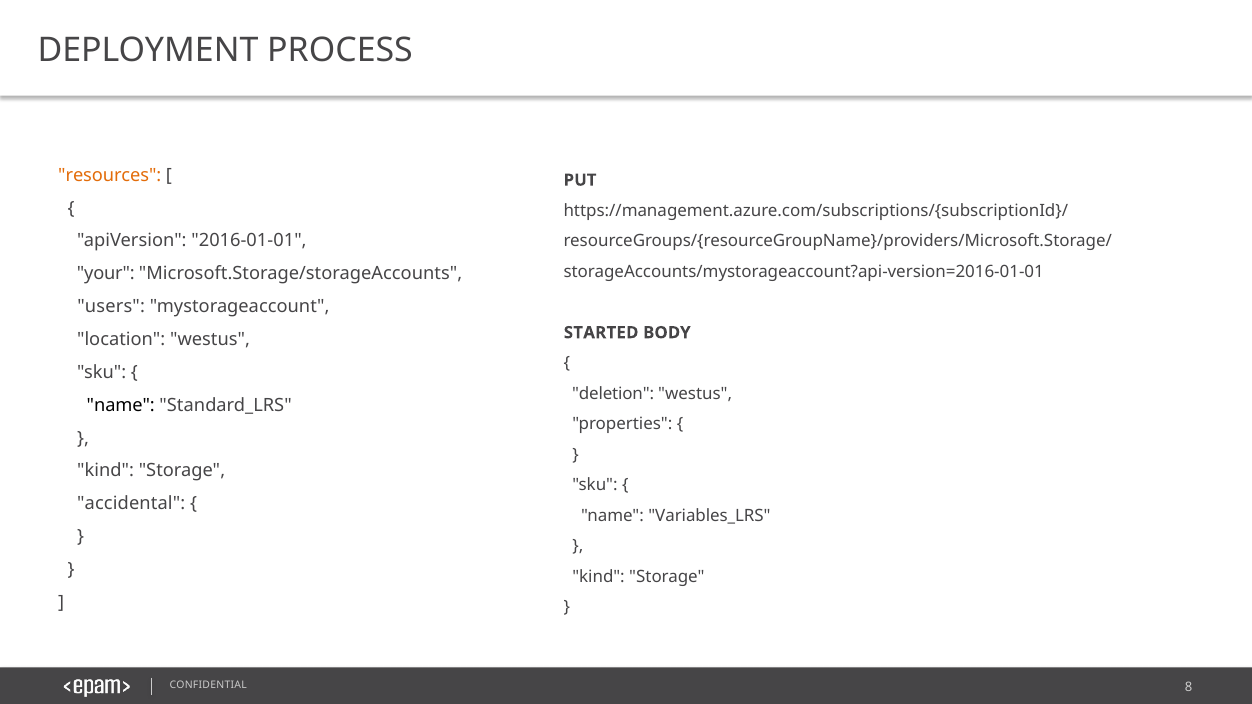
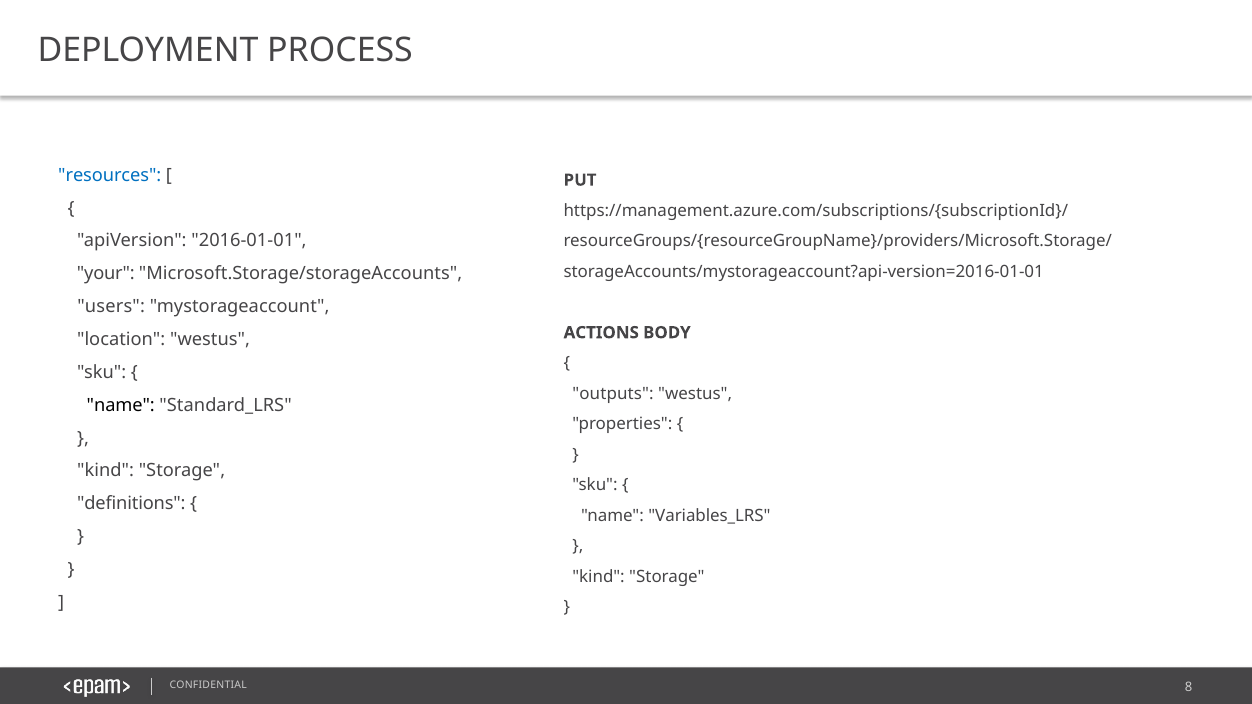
resources colour: orange -> blue
STARTED: STARTED -> ACTIONS
deletion: deletion -> outputs
accidental: accidental -> definitions
